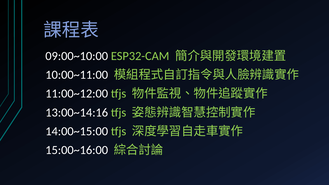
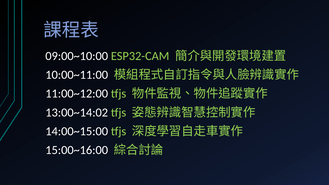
13:00~14:16: 13:00~14:16 -> 13:00~14:02
